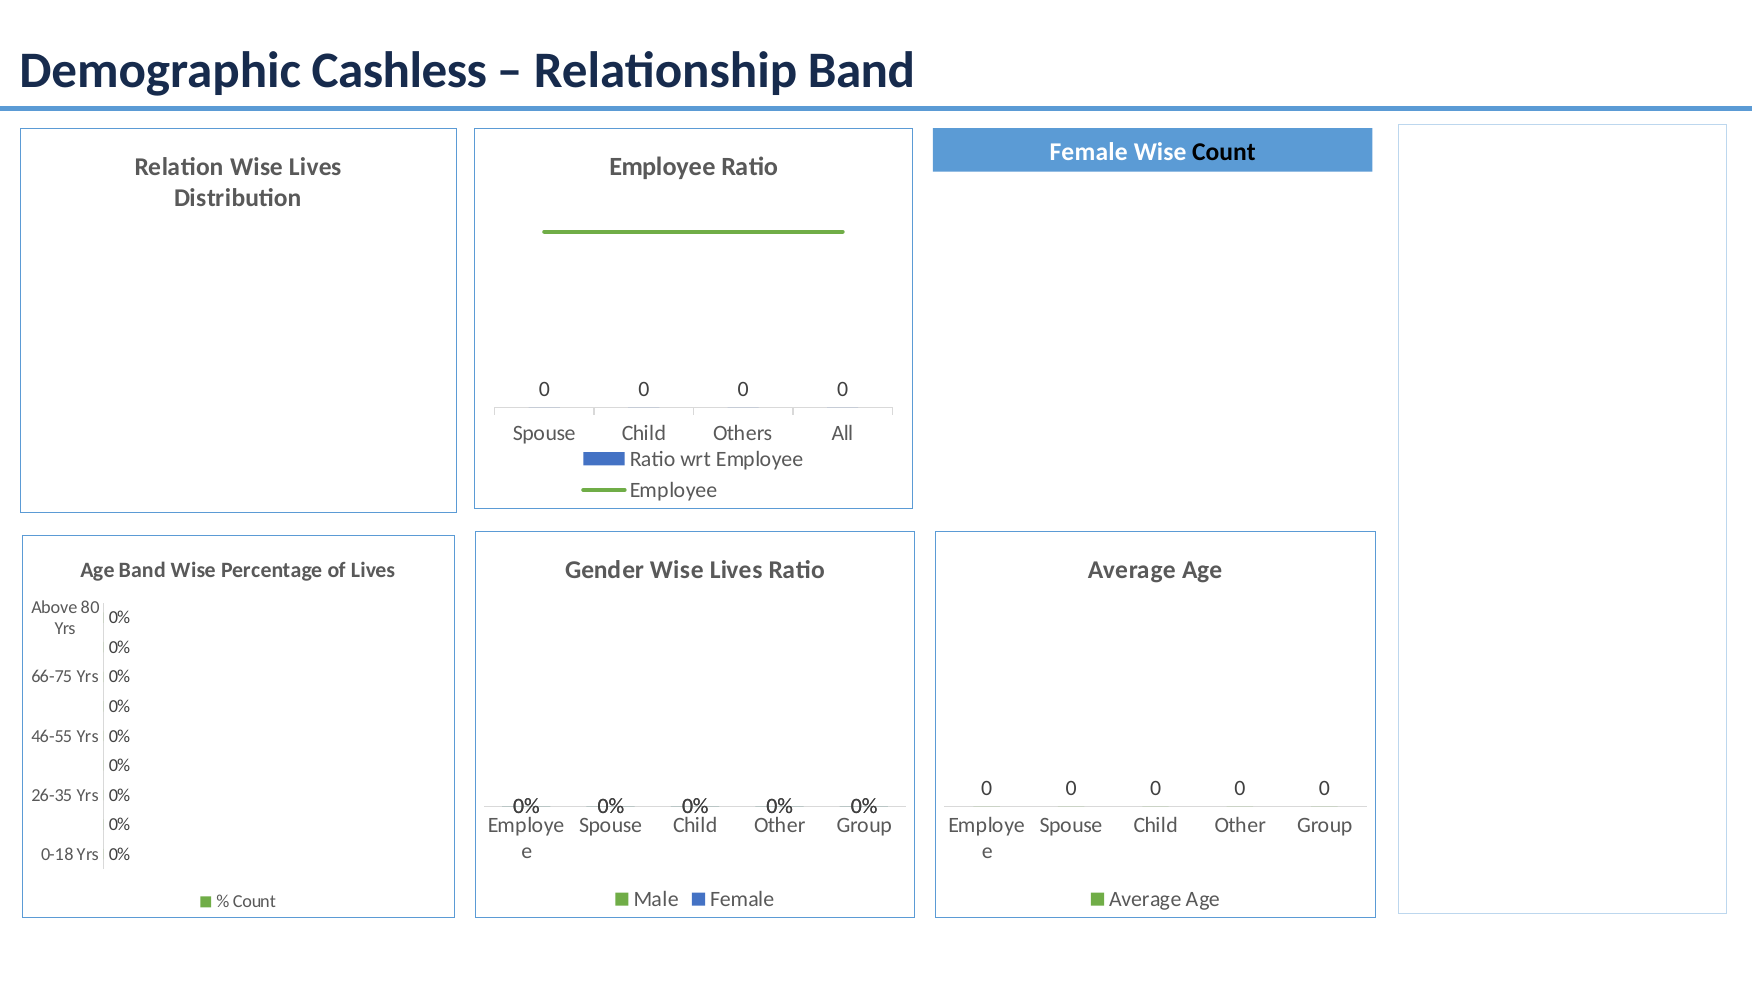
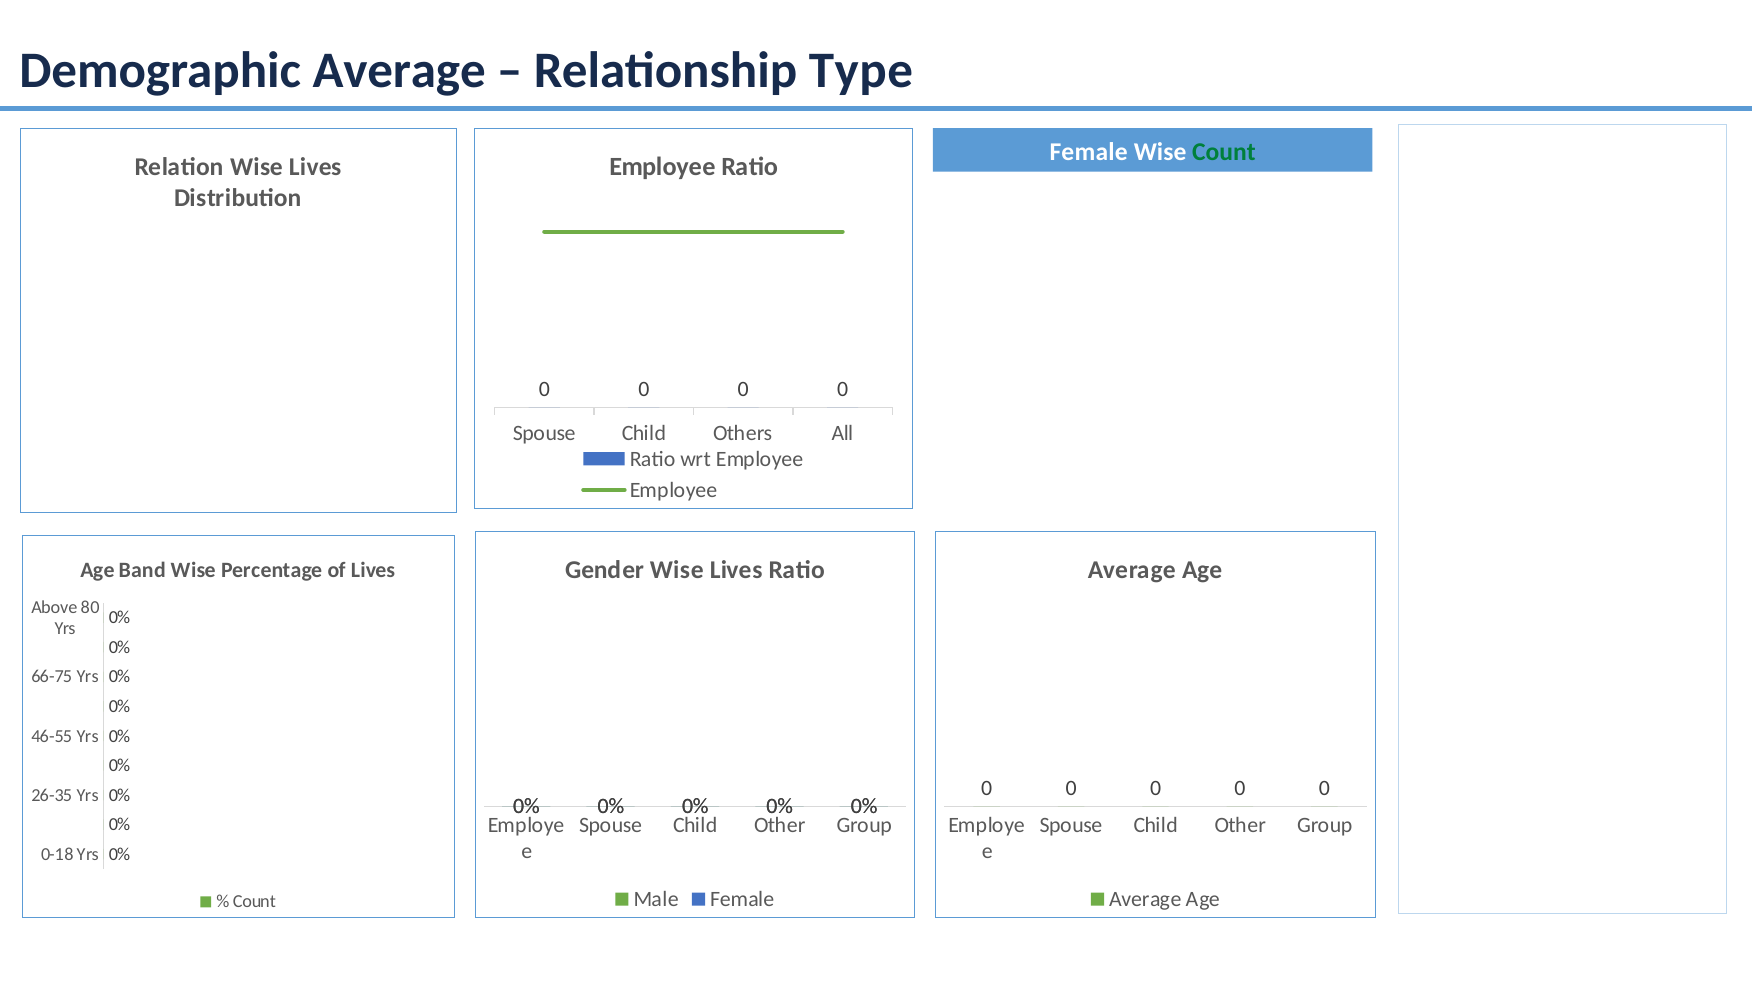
Demographic Cashless: Cashless -> Average
Relationship Band: Band -> Type
Count at (1224, 152) colour: black -> green
